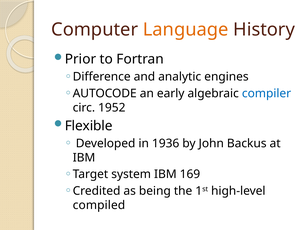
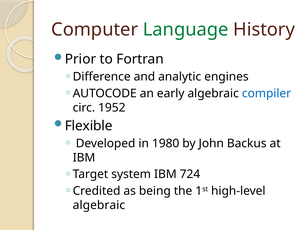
Language colour: orange -> green
1936: 1936 -> 1980
169: 169 -> 724
compiled at (99, 206): compiled -> algebraic
